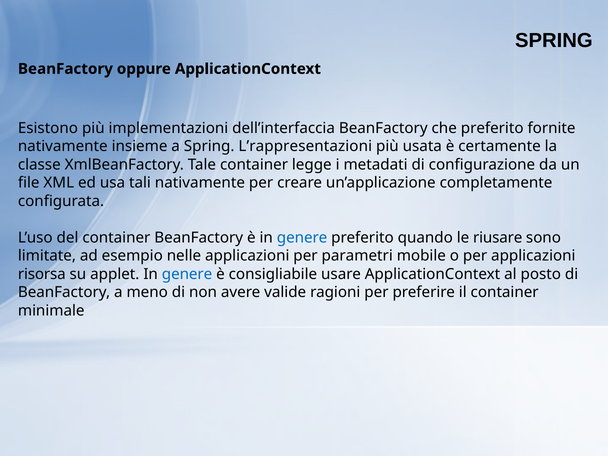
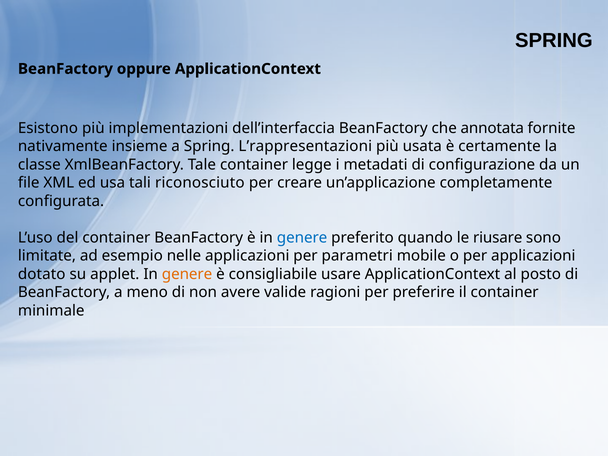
che preferito: preferito -> annotata
tali nativamente: nativamente -> riconosciuto
risorsa: risorsa -> dotato
genere at (187, 274) colour: blue -> orange
